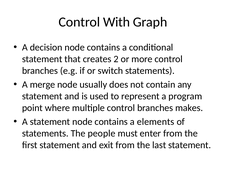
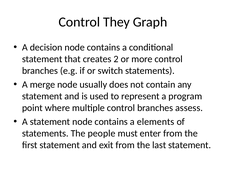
With: With -> They
makes: makes -> assess
